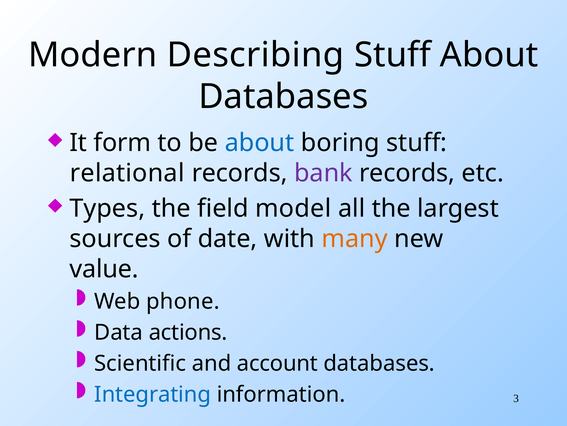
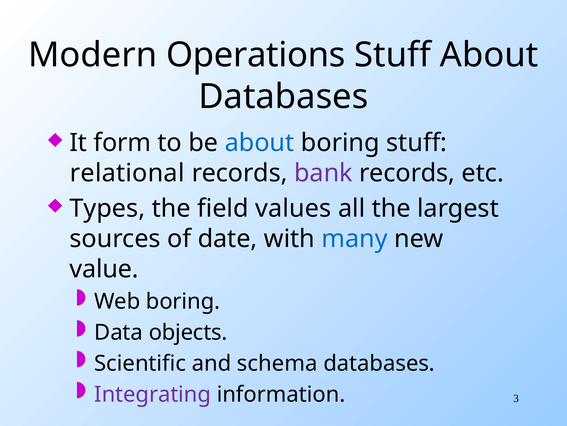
Describing: Describing -> Operations
model: model -> values
many colour: orange -> blue
Web phone: phone -> boring
actions: actions -> objects
account: account -> schema
Integrating colour: blue -> purple
